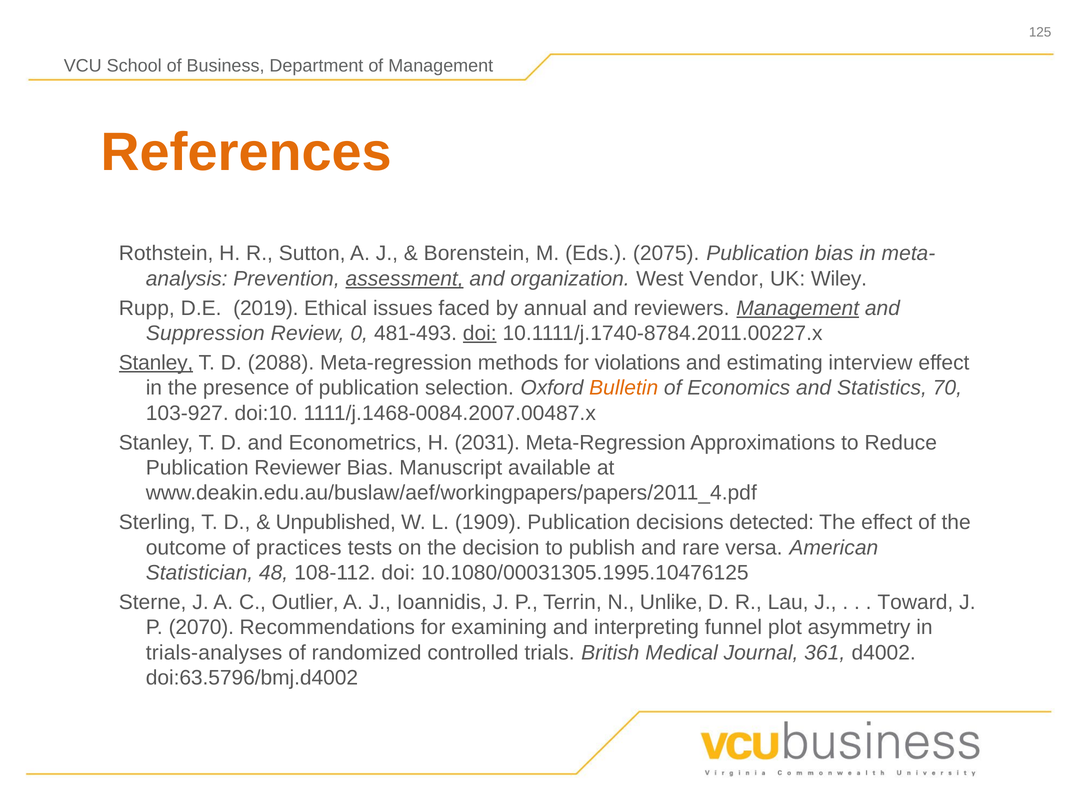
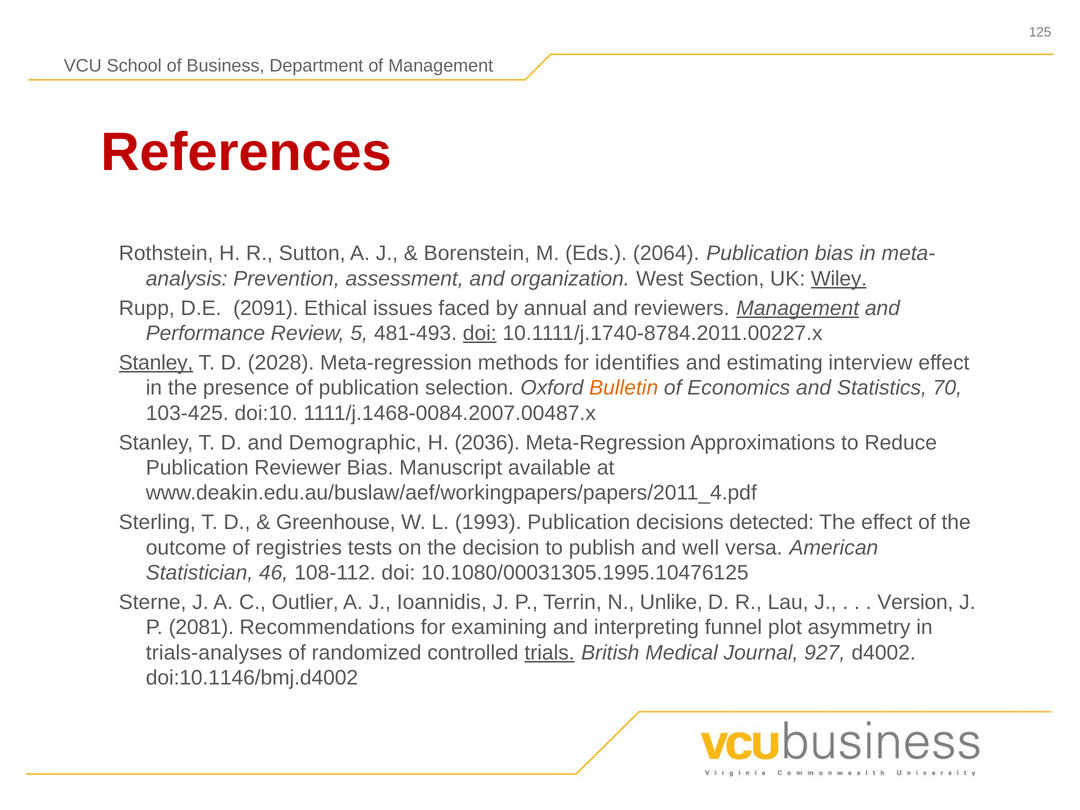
References colour: orange -> red
2075: 2075 -> 2064
assessment underline: present -> none
Vendor: Vendor -> Section
Wiley underline: none -> present
2019: 2019 -> 2091
Suppression: Suppression -> Performance
0: 0 -> 5
2088: 2088 -> 2028
violations: violations -> identifies
103-927: 103-927 -> 103-425
Econometrics: Econometrics -> Demographic
2031: 2031 -> 2036
Unpublished: Unpublished -> Greenhouse
1909: 1909 -> 1993
practices: practices -> registries
rare: rare -> well
48: 48 -> 46
Toward: Toward -> Version
2070: 2070 -> 2081
trials underline: none -> present
361: 361 -> 927
doi:63.5796/bmj.d4002: doi:63.5796/bmj.d4002 -> doi:10.1146/bmj.d4002
